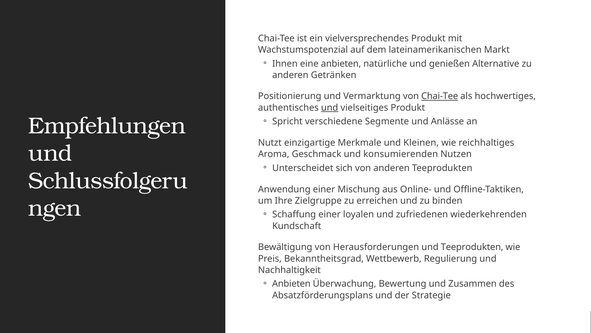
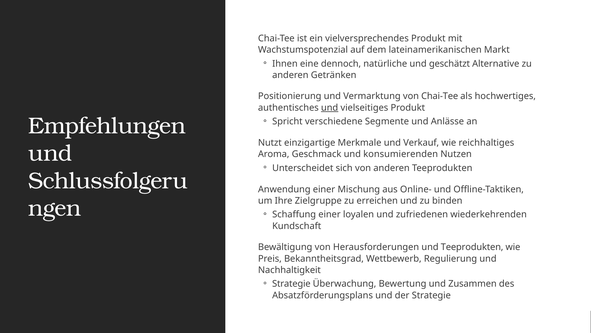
eine anbieten: anbieten -> dennoch
genießen: genießen -> geschätzt
Chai-Tee at (440, 96) underline: present -> none
Kleinen: Kleinen -> Verkauf
Anbieten at (291, 283): Anbieten -> Strategie
